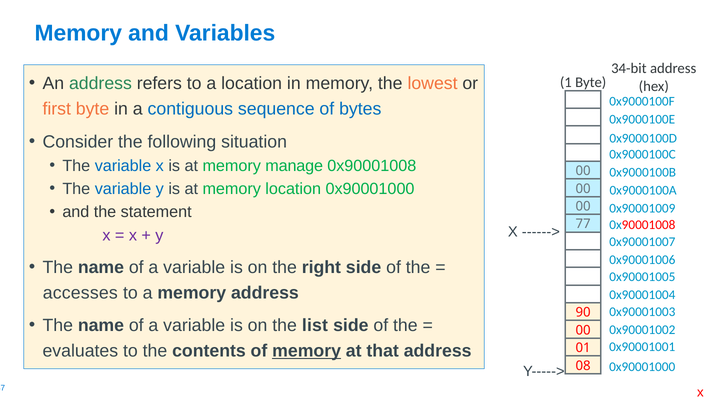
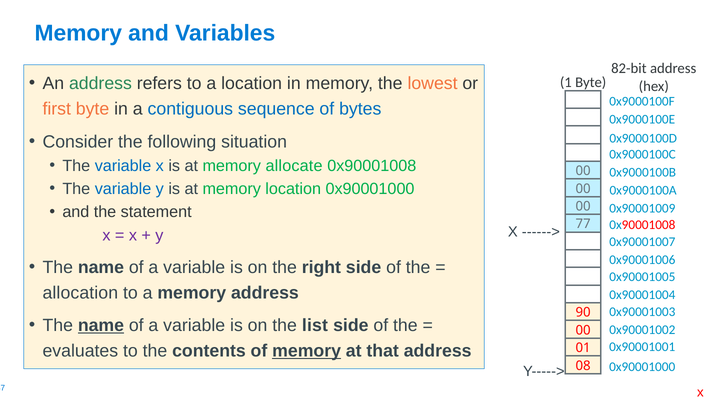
34-bit: 34-bit -> 82-bit
manage: manage -> allocate
accesses: accesses -> allocation
name at (101, 325) underline: none -> present
